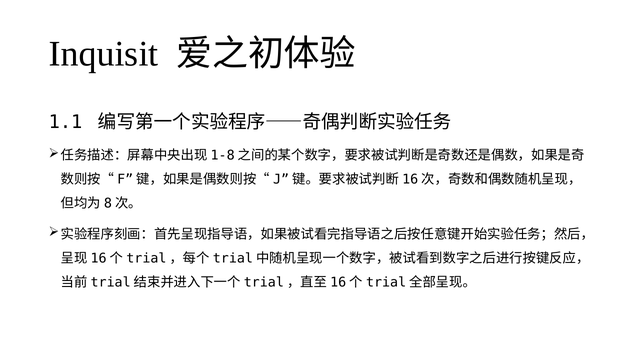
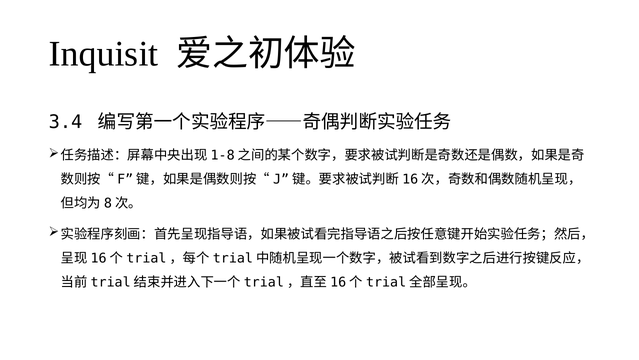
1.1: 1.1 -> 3.4
